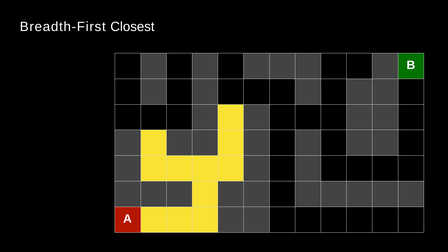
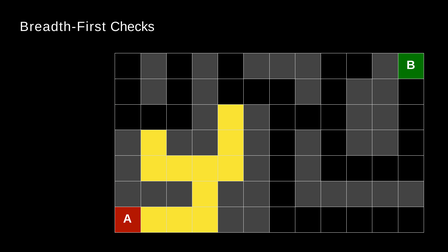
Closest: Closest -> Checks
